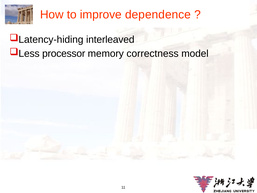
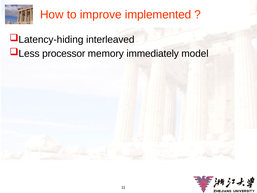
dependence: dependence -> implemented
correctness: correctness -> immediately
